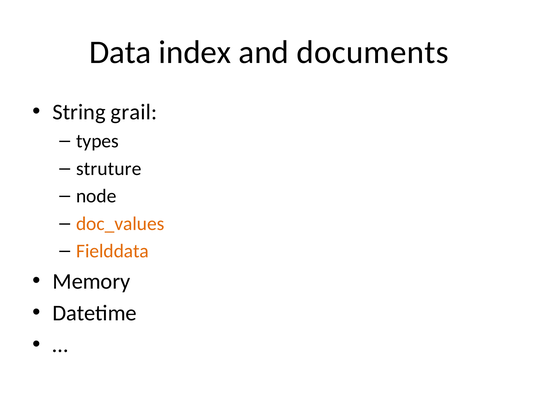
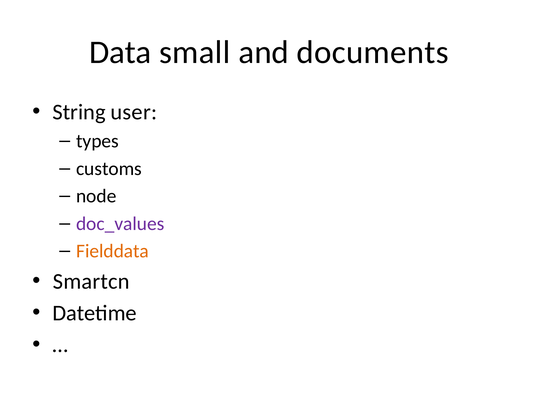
index: index -> small
grail: grail -> user
struture: struture -> customs
doc_values colour: orange -> purple
Memory: Memory -> Smartcn
